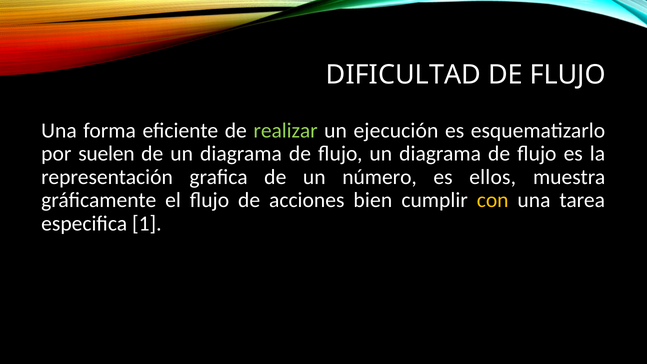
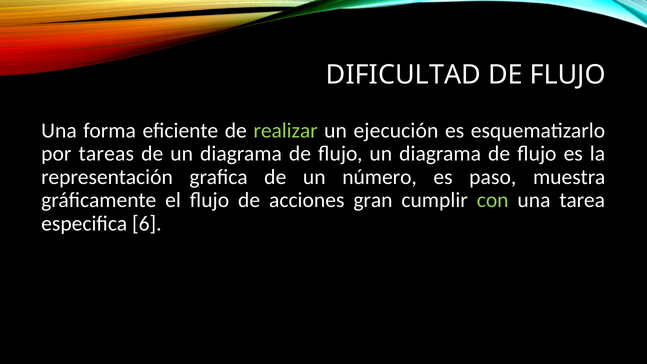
suelen: suelen -> tareas
ellos: ellos -> paso
bien: bien -> gran
con colour: yellow -> light green
1: 1 -> 6
